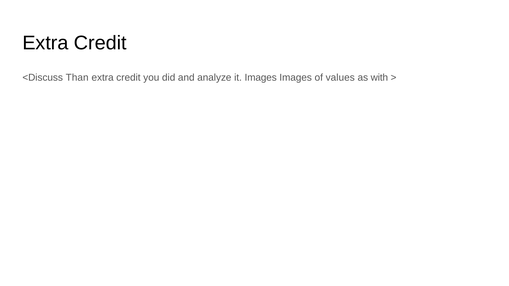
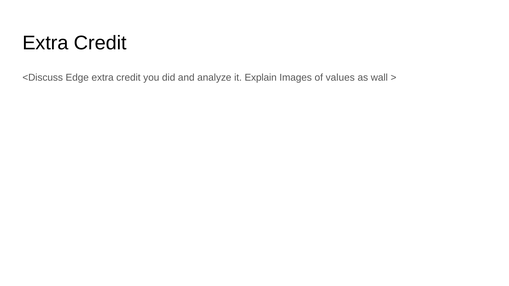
Than: Than -> Edge
it Images: Images -> Explain
with: with -> wall
